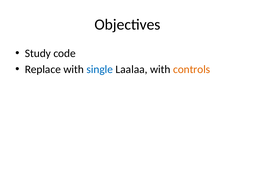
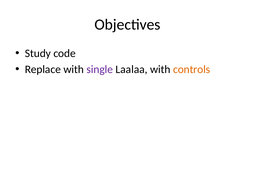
single colour: blue -> purple
